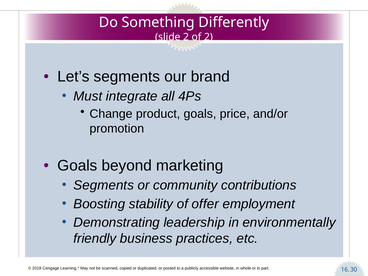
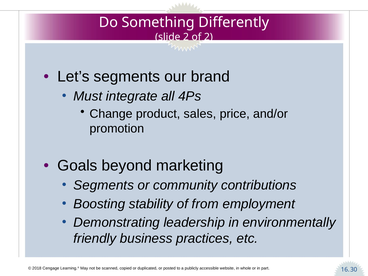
product goals: goals -> sales
offer: offer -> from
